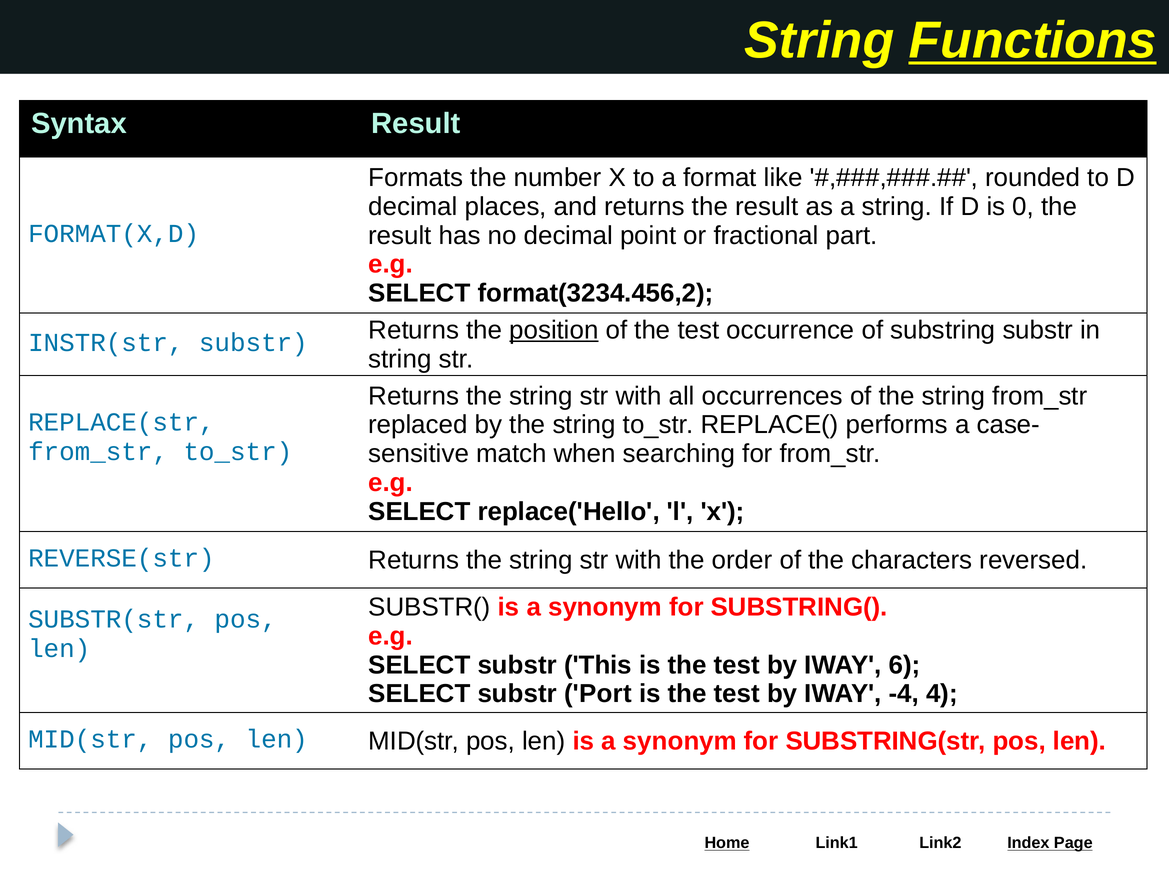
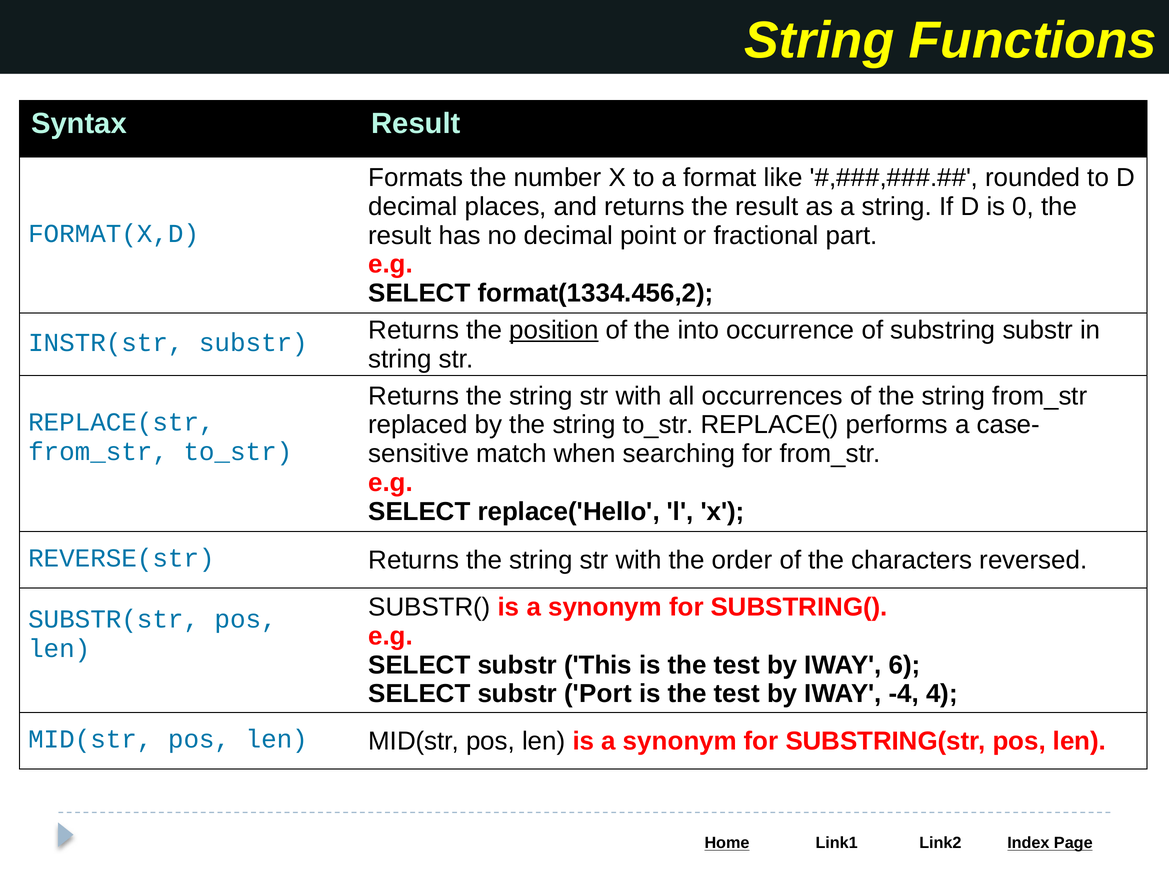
Functions underline: present -> none
format(3234.456,2: format(3234.456,2 -> format(1334.456,2
of the test: test -> into
